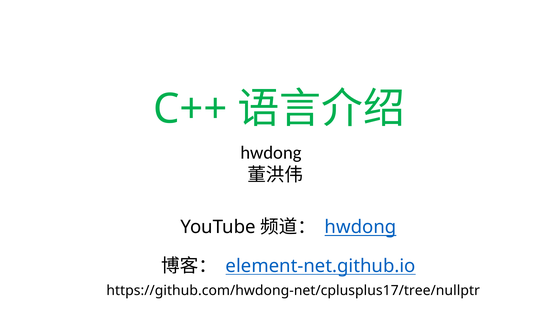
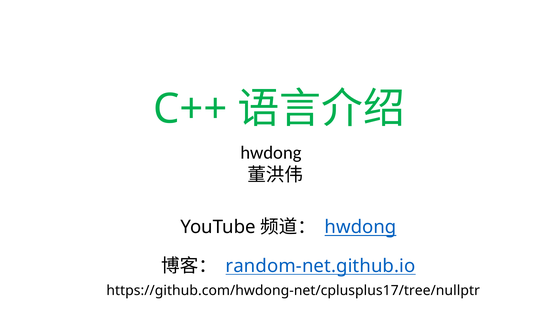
element-net.github.io: element-net.github.io -> random-net.github.io
